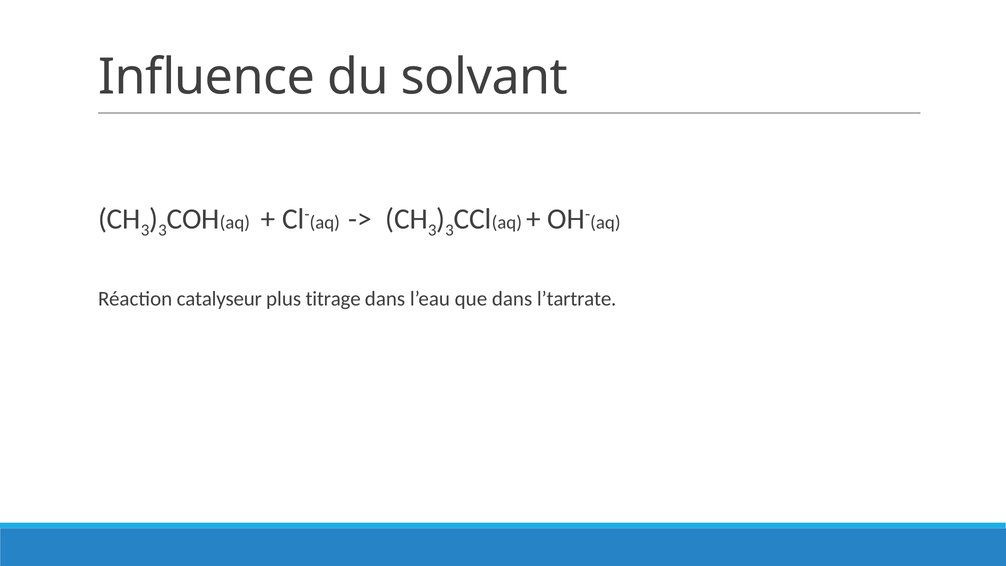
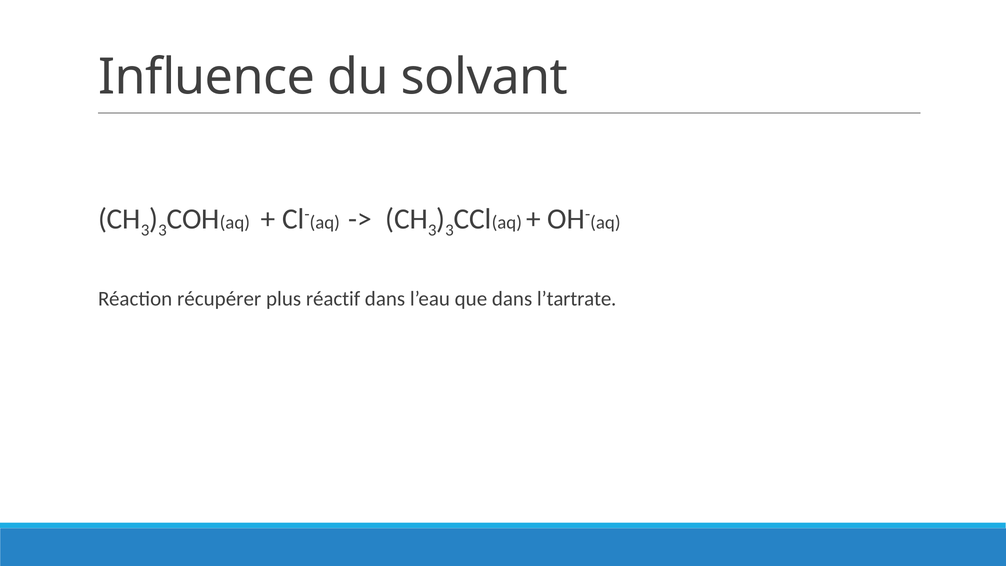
catalyseur: catalyseur -> récupérer
titrage: titrage -> réactif
